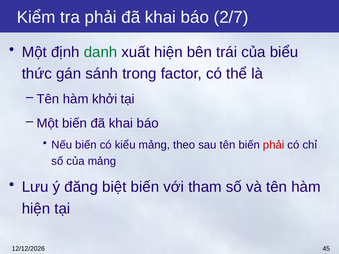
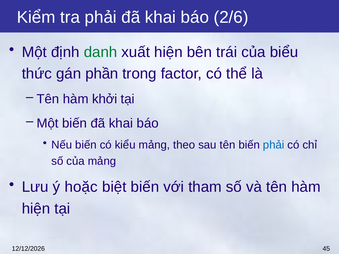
2/7: 2/7 -> 2/6
sánh: sánh -> phần
phải at (274, 145) colour: red -> blue
đăng: đăng -> hoặc
